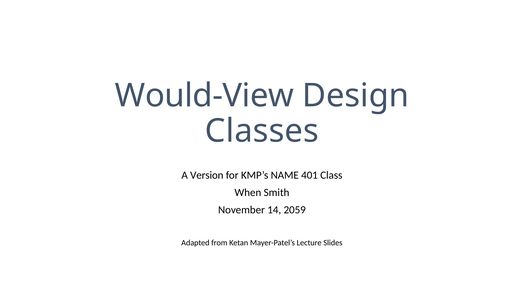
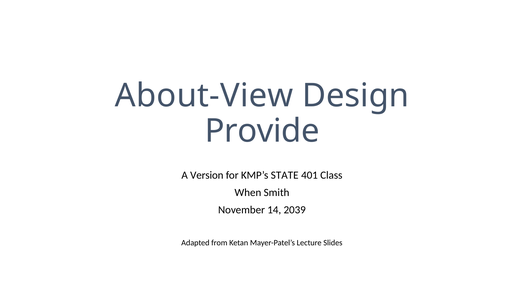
Would-View: Would-View -> About-View
Classes: Classes -> Provide
NAME: NAME -> STATE
2059: 2059 -> 2039
